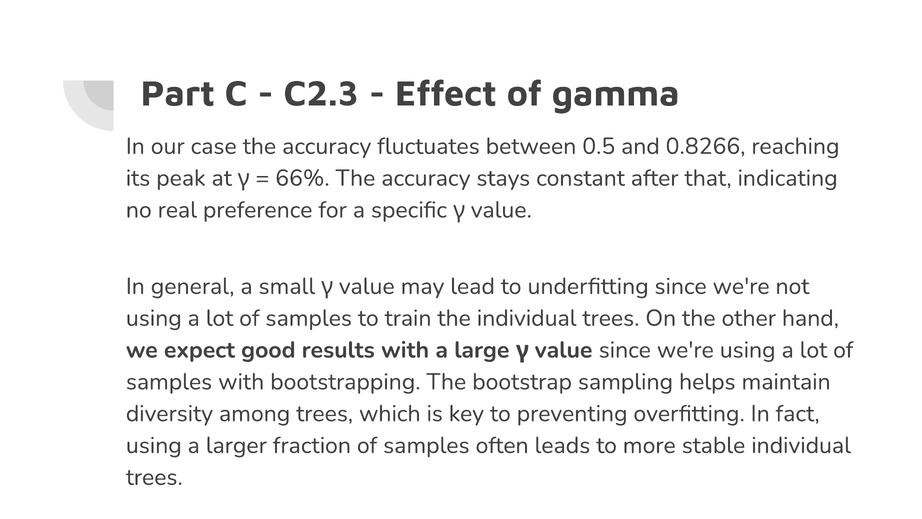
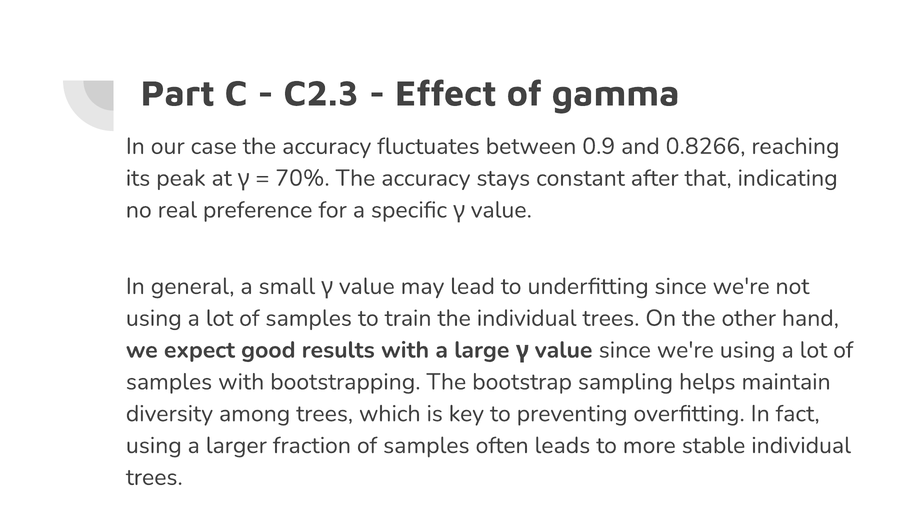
0.5: 0.5 -> 0.9
66%: 66% -> 70%
